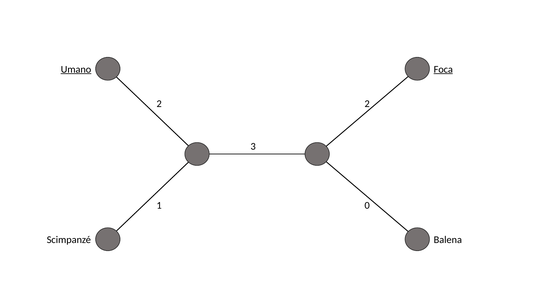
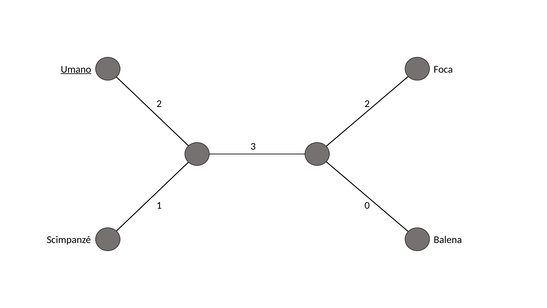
Foca underline: present -> none
